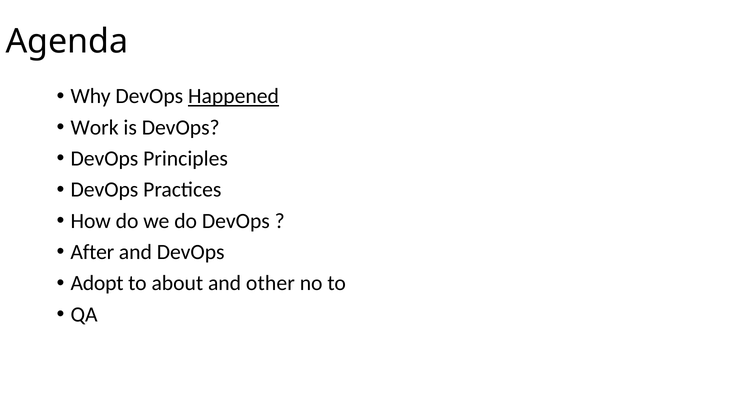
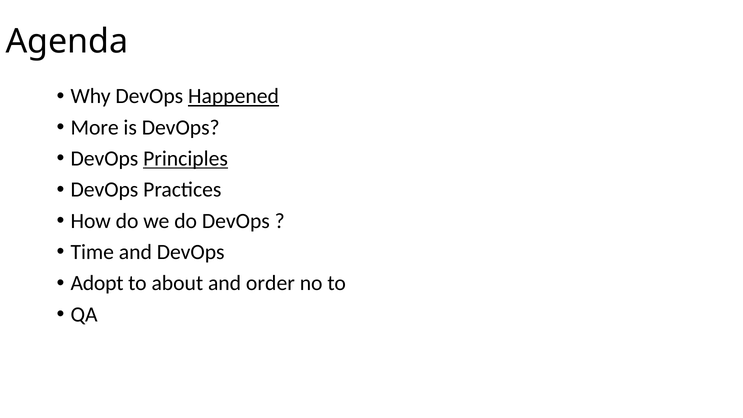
Work: Work -> More
Principles underline: none -> present
After: After -> Time
other: other -> order
